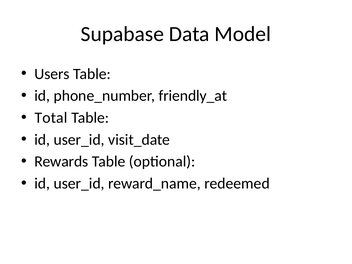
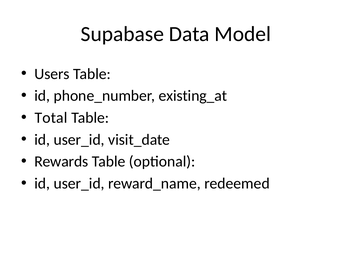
friendly_at: friendly_at -> existing_at
